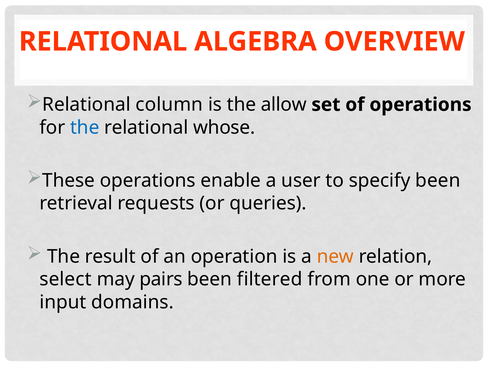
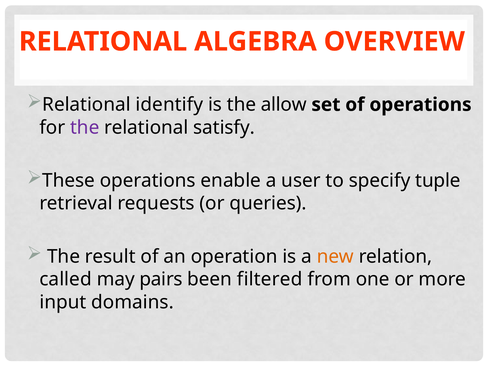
column: column -> identify
the at (85, 127) colour: blue -> purple
whose: whose -> satisfy
specify been: been -> tuple
select: select -> called
